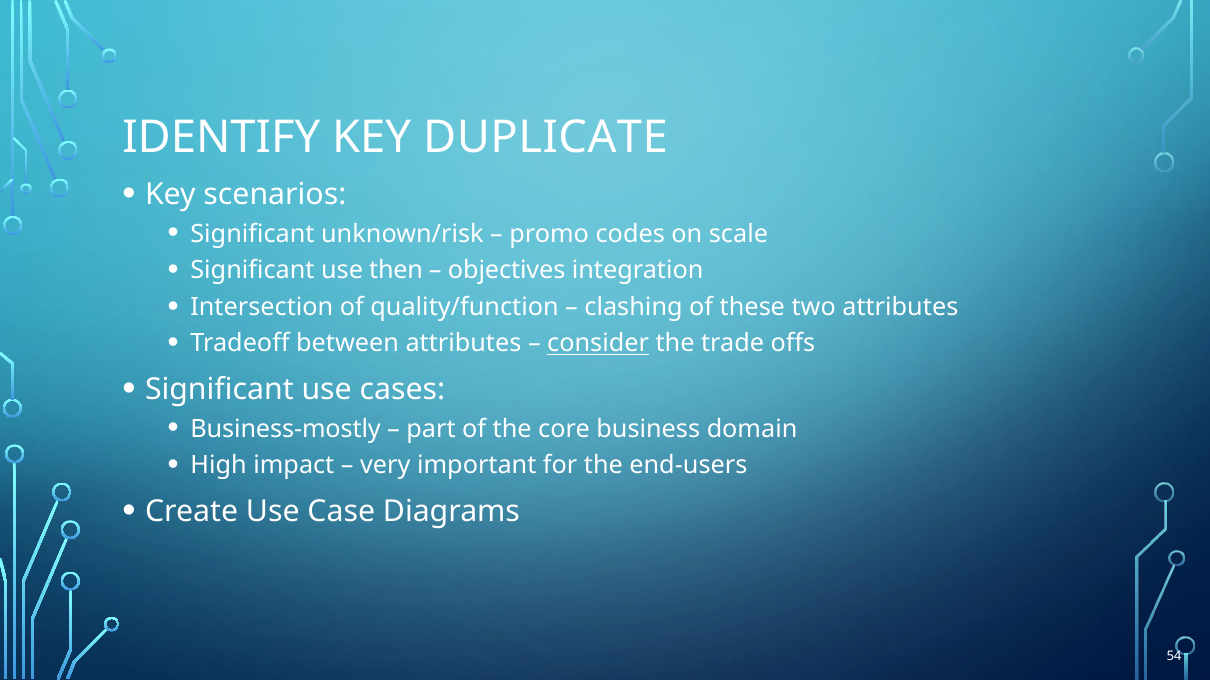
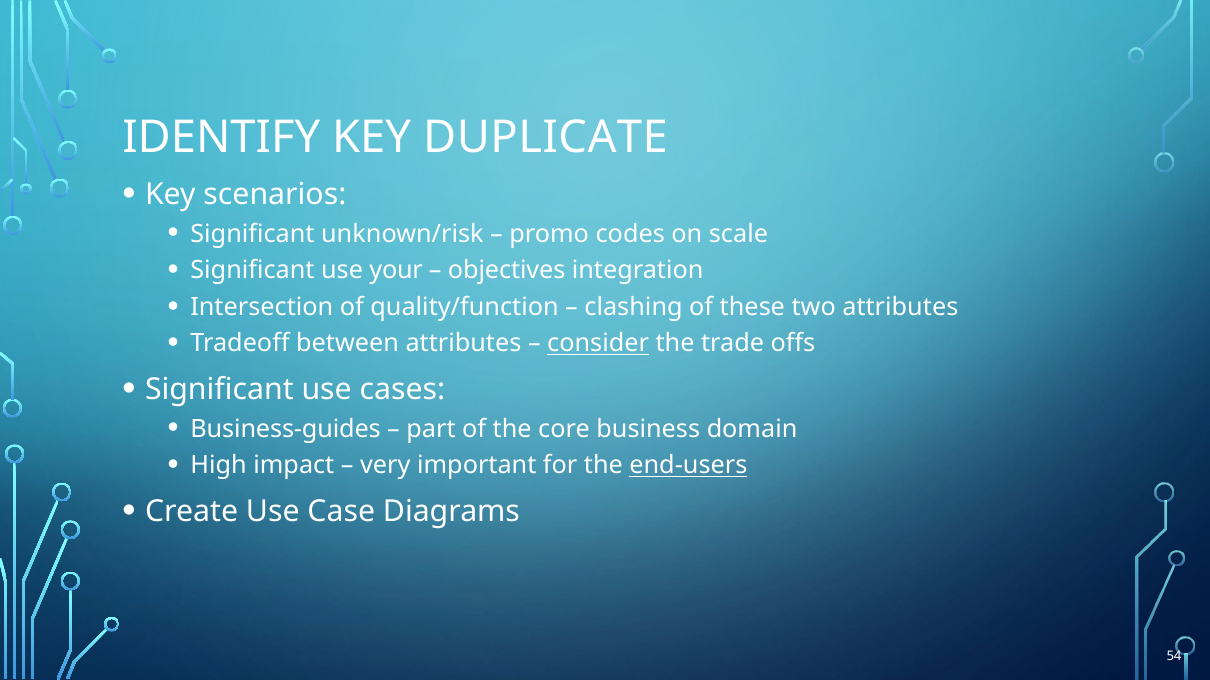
then: then -> your
Business-mostly: Business-mostly -> Business-guides
end-users underline: none -> present
